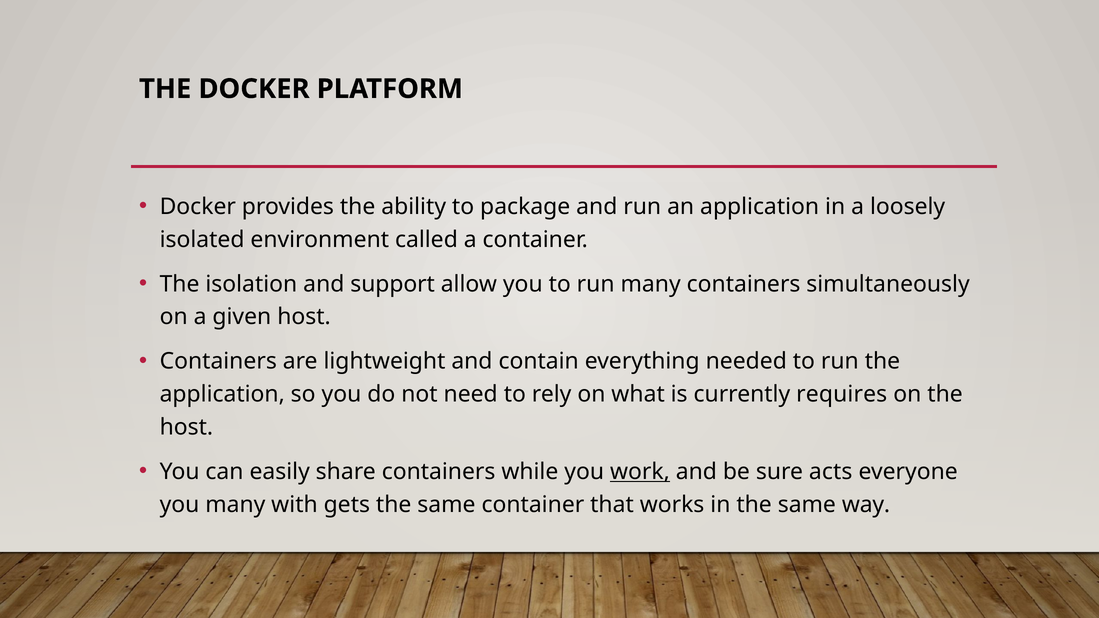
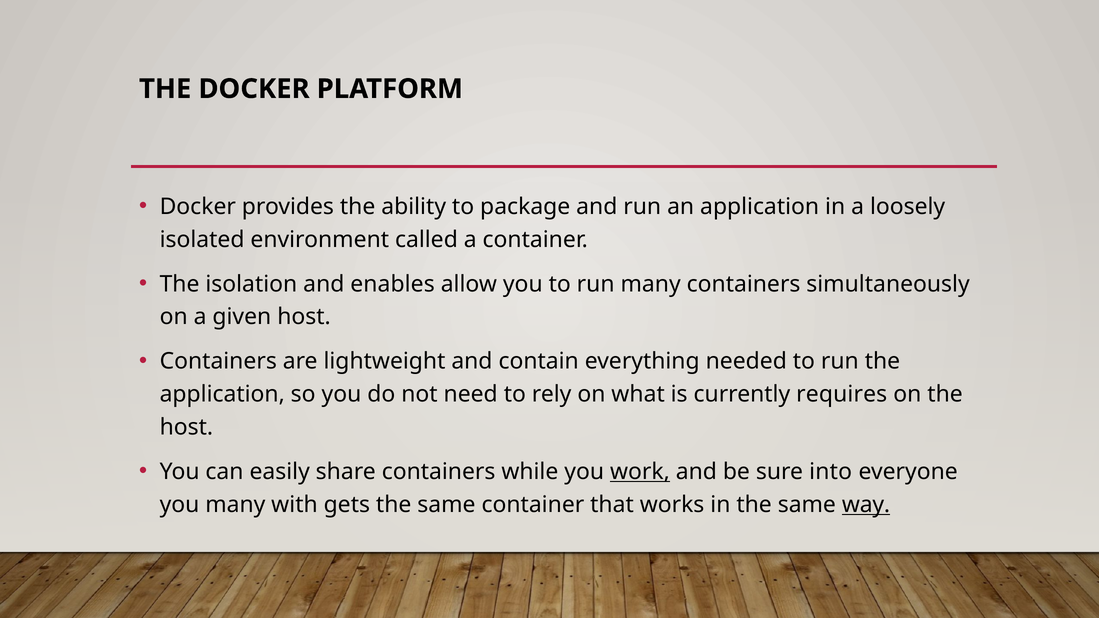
support: support -> enables
acts: acts -> into
way underline: none -> present
